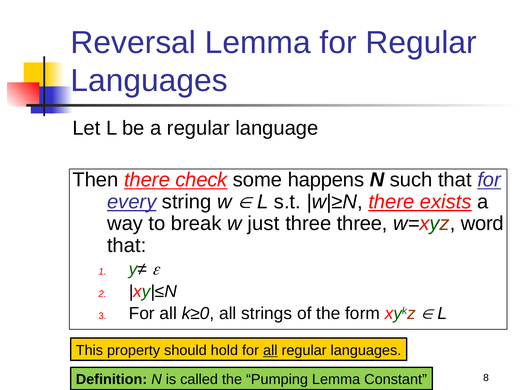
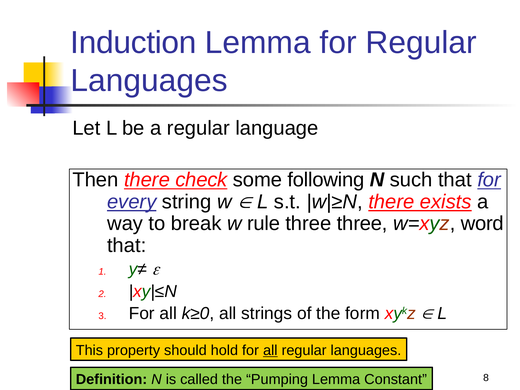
Reversal: Reversal -> Induction
happens: happens -> following
just: just -> rule
